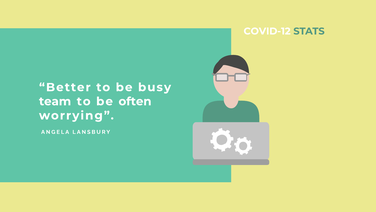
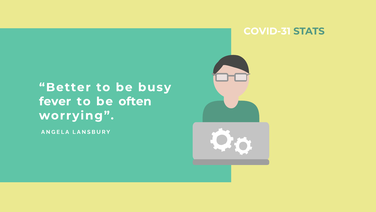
COVID-12: COVID-12 -> COVID-31
team: team -> fever
